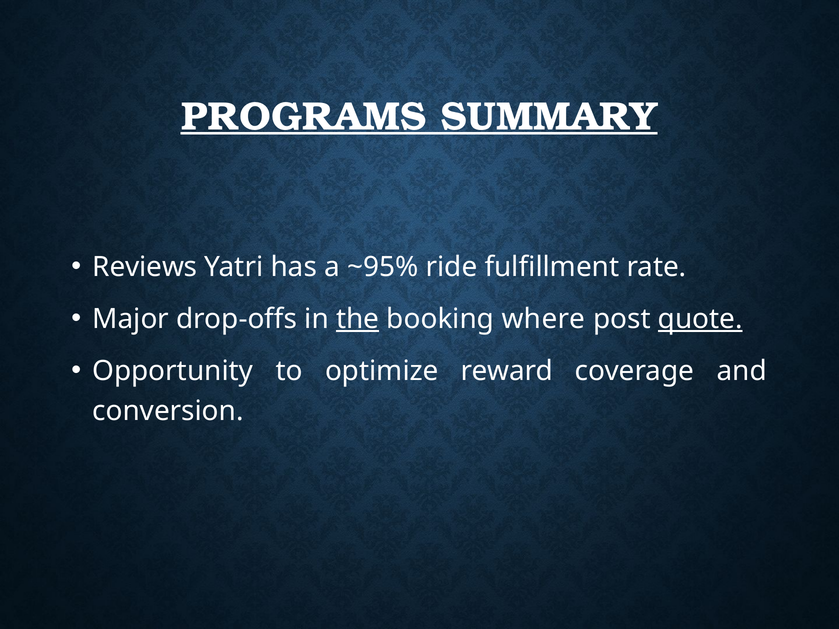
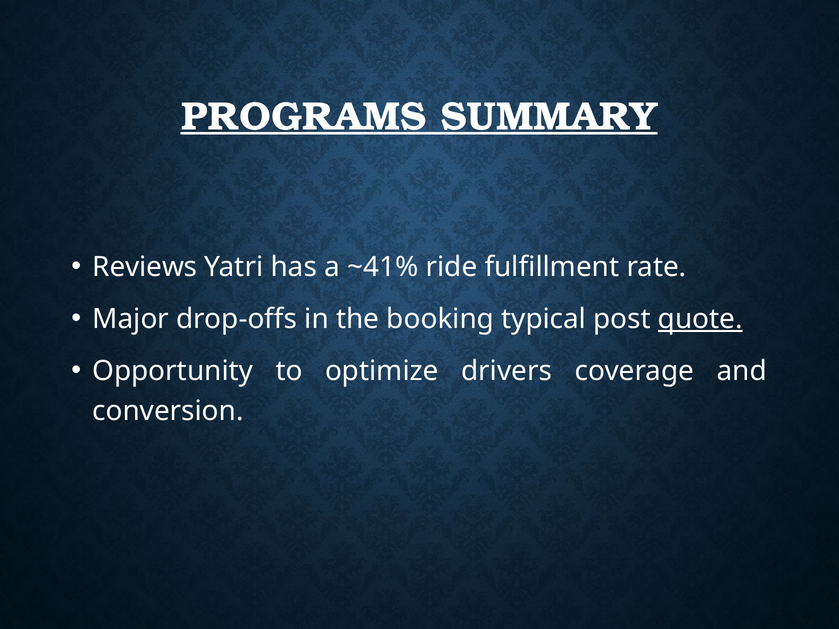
~95%: ~95% -> ~41%
the underline: present -> none
where: where -> typical
reward: reward -> drivers
